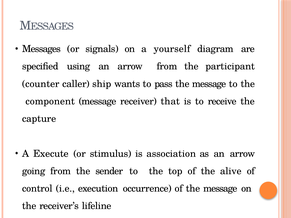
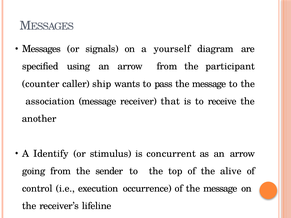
component: component -> association
capture: capture -> another
Execute: Execute -> Identify
association: association -> concurrent
